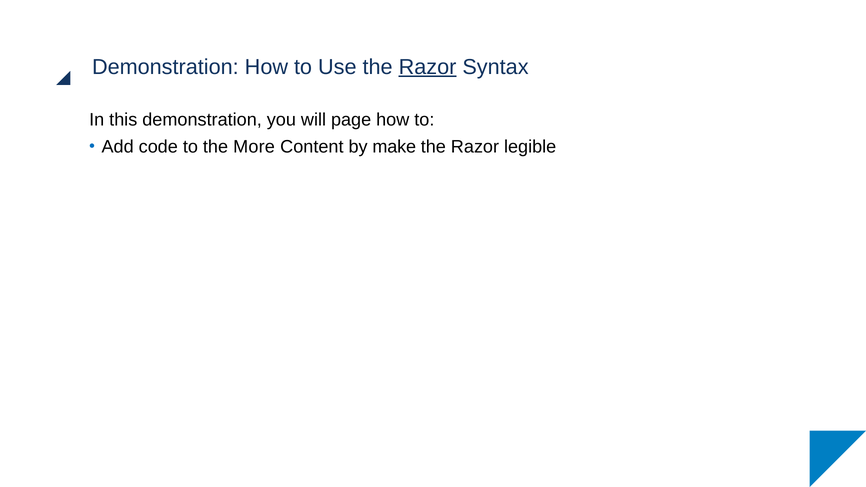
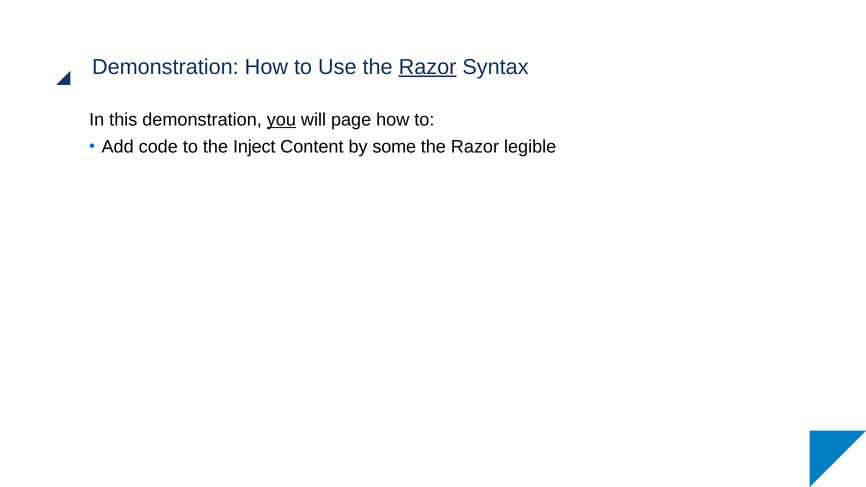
you underline: none -> present
More: More -> Inject
make: make -> some
